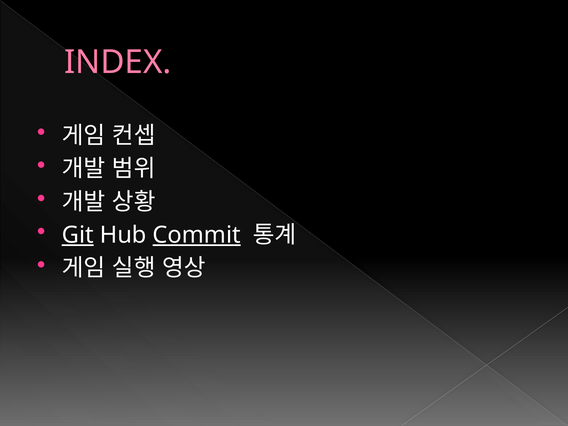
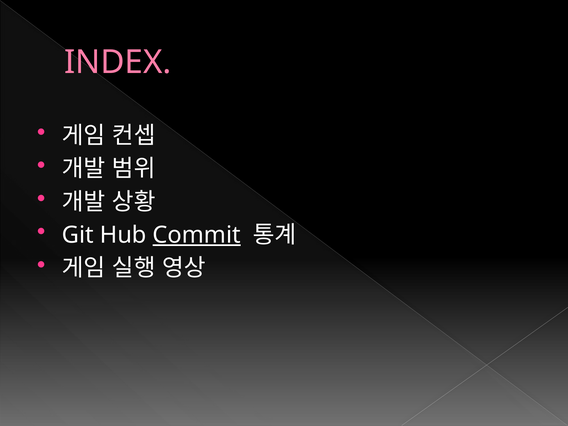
Git underline: present -> none
